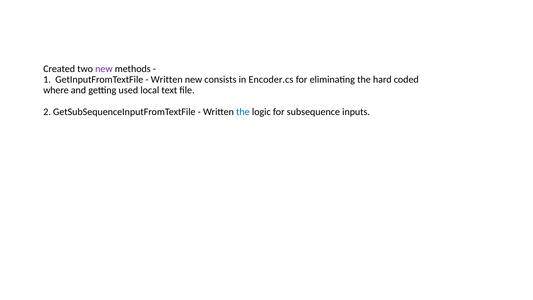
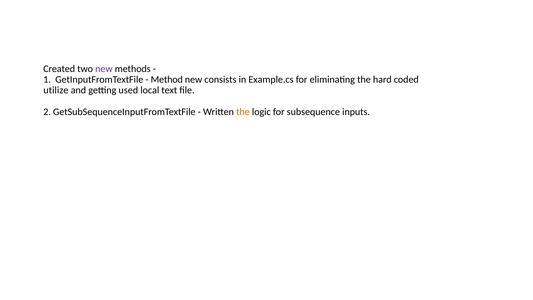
Written at (167, 79): Written -> Method
Encoder.cs: Encoder.cs -> Example.cs
where: where -> utilize
the at (243, 112) colour: blue -> orange
